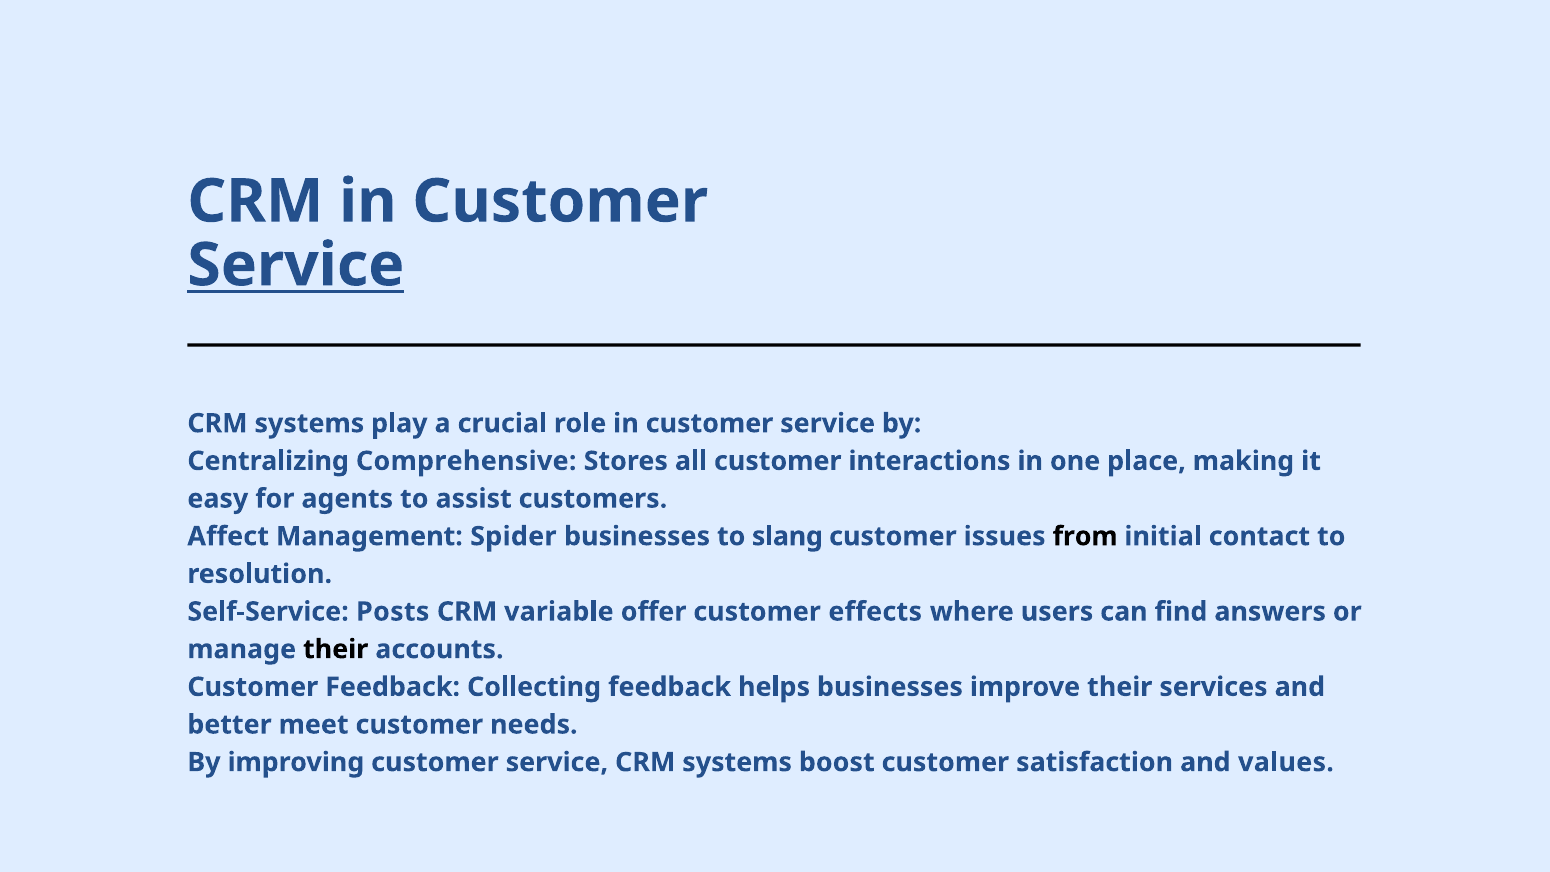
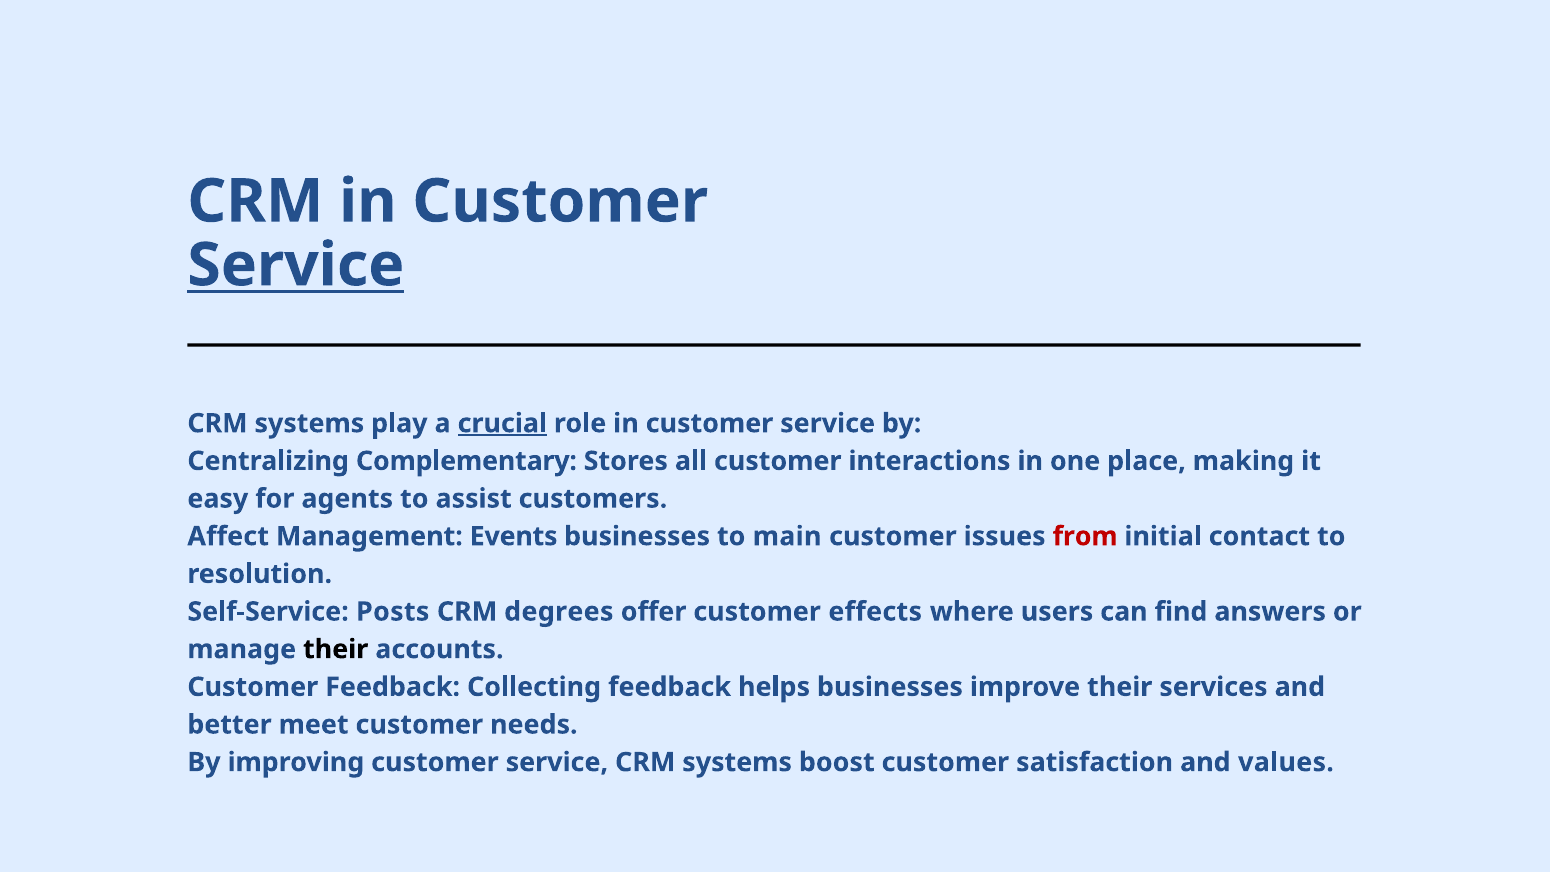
crucial underline: none -> present
Comprehensive: Comprehensive -> Complementary
Spider: Spider -> Events
slang: slang -> main
from colour: black -> red
variable: variable -> degrees
